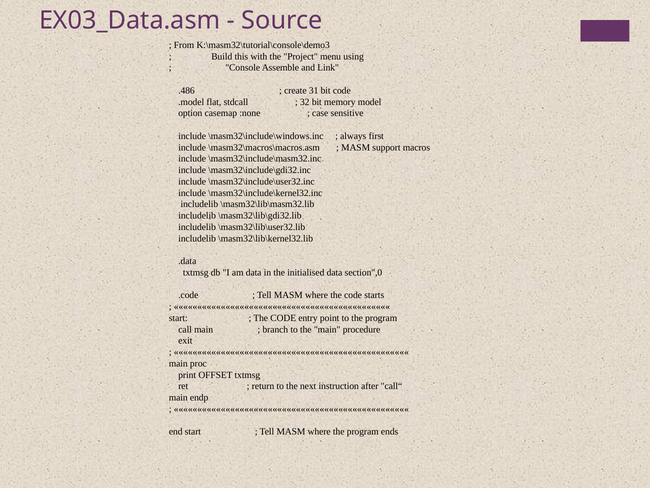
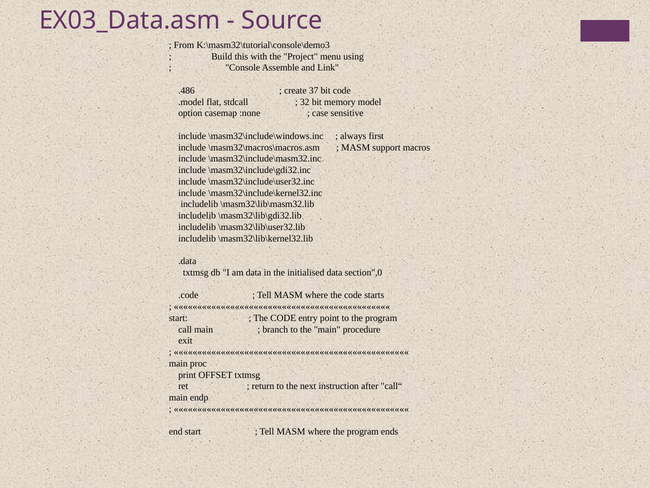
31: 31 -> 37
